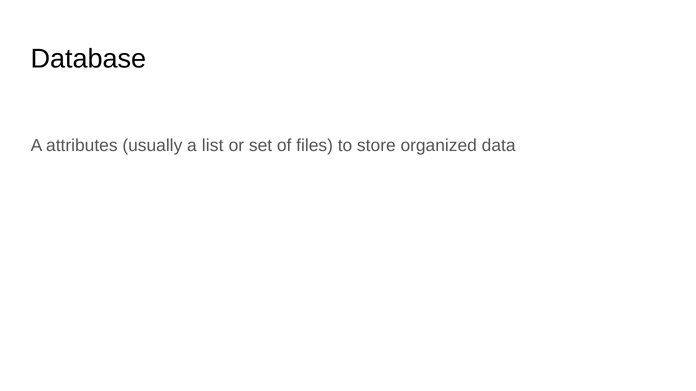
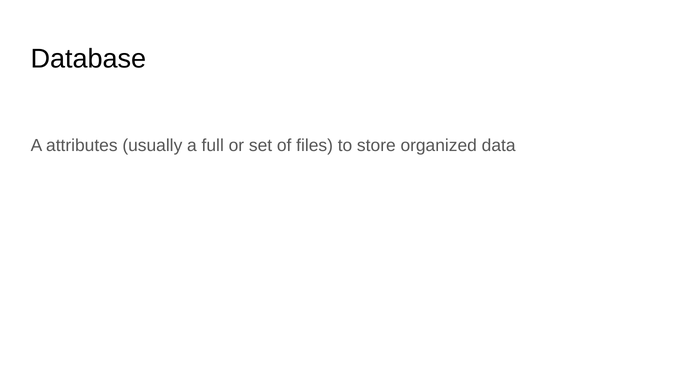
list: list -> full
